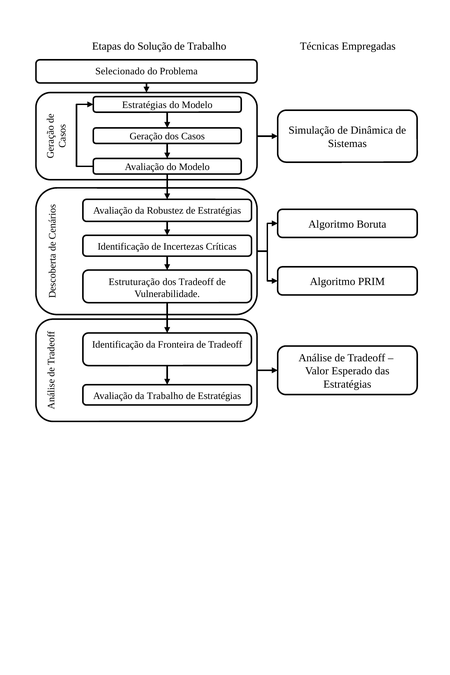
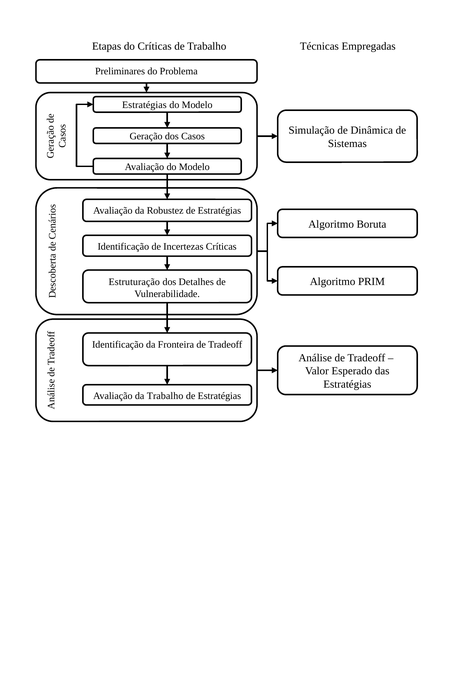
do Solução: Solução -> Críticas
Selecionado: Selecionado -> Preliminares
dos Tradeoff: Tradeoff -> Detalhes
